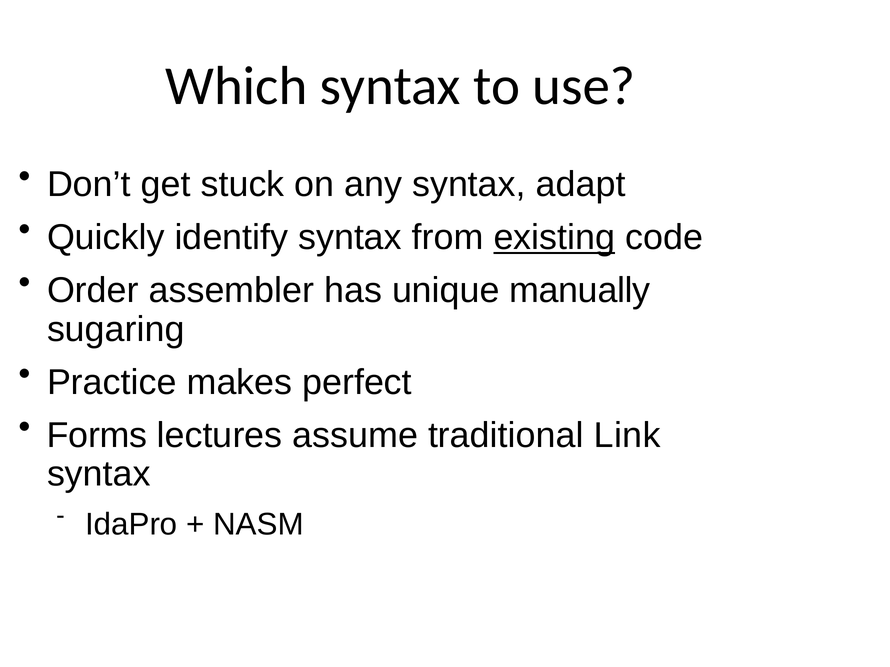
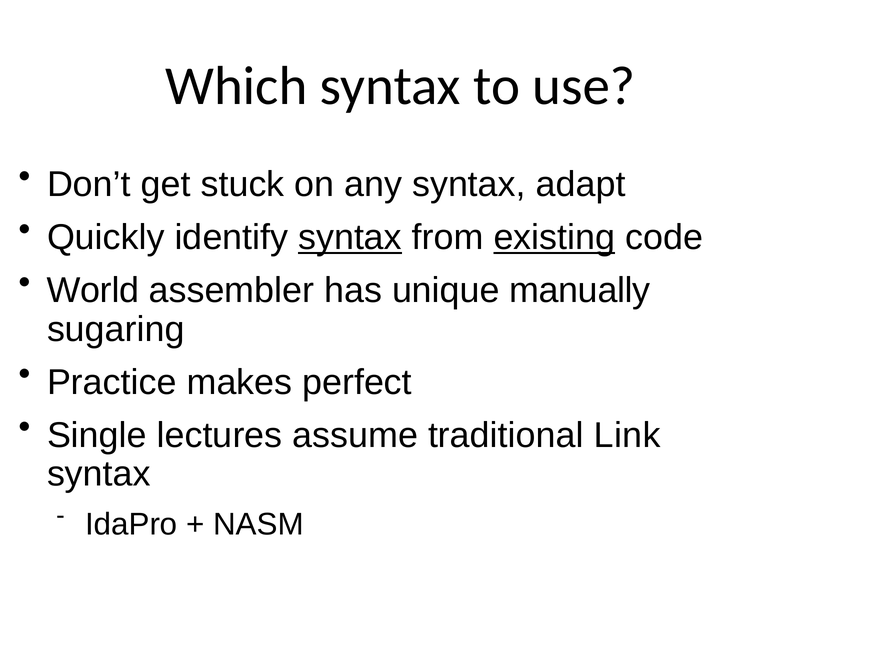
syntax at (350, 238) underline: none -> present
Order: Order -> World
Forms: Forms -> Single
